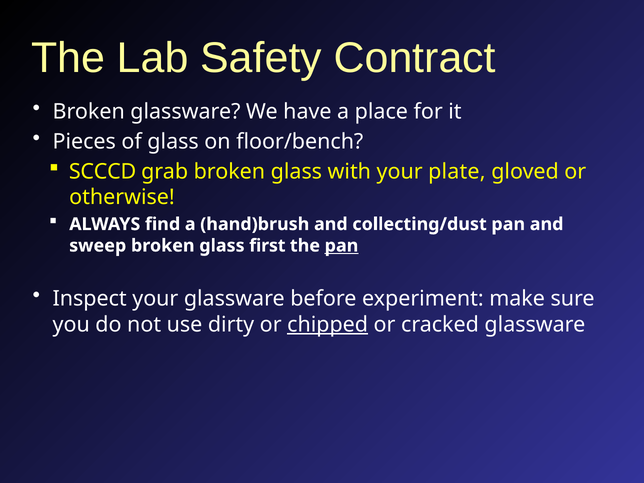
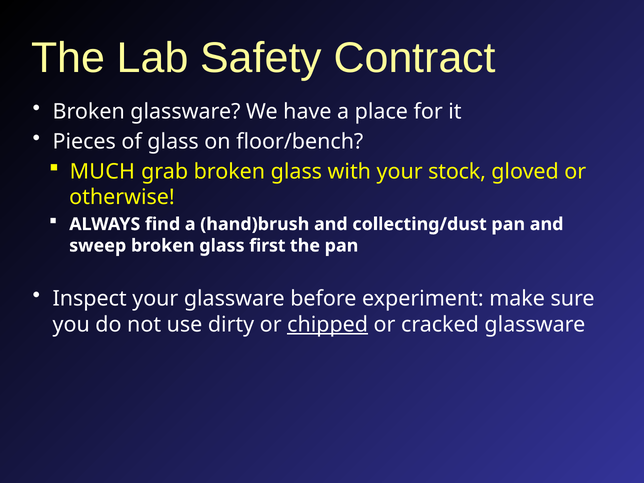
SCCCD: SCCCD -> MUCH
plate: plate -> stock
pan at (342, 246) underline: present -> none
